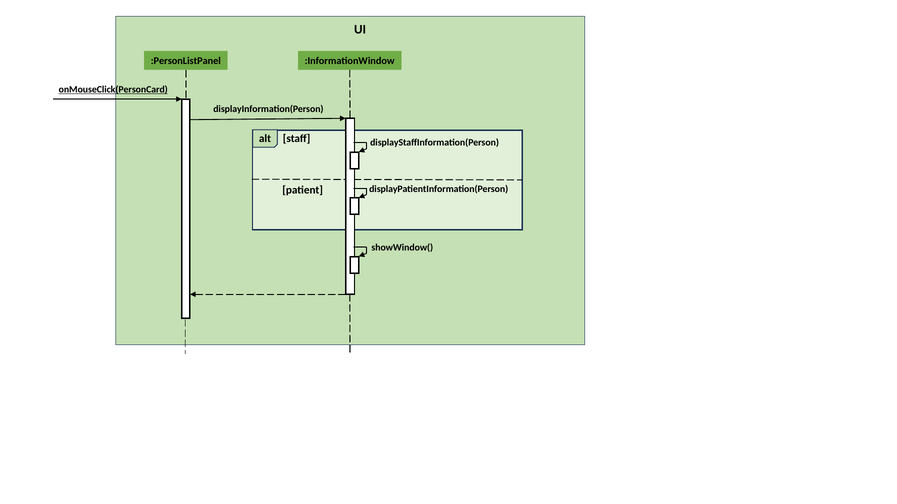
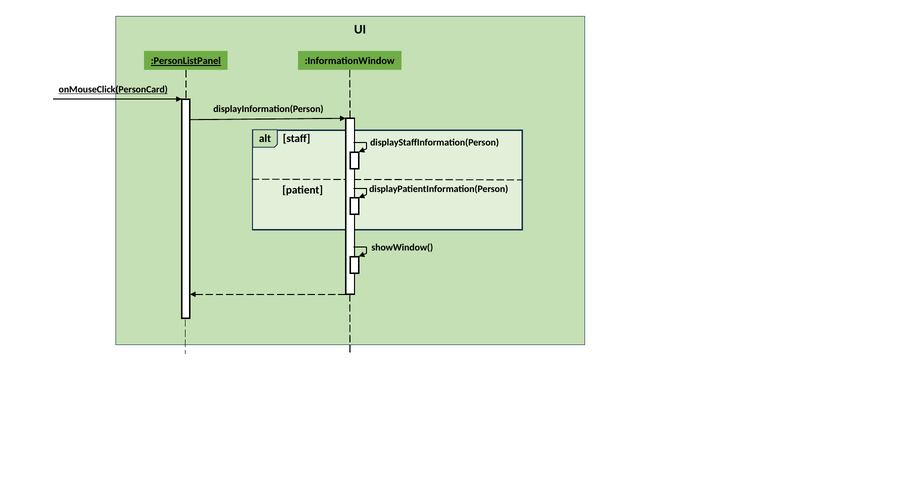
:PersonListPanel underline: none -> present
